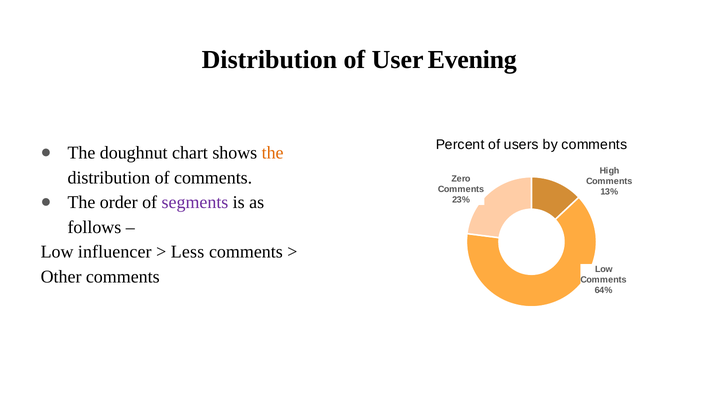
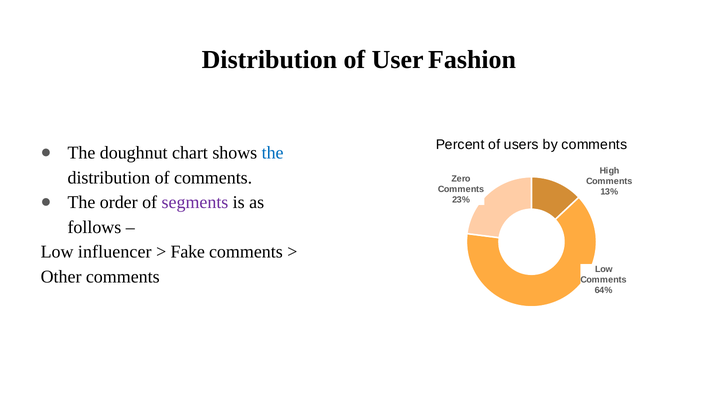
Evening: Evening -> Fashion
the at (273, 153) colour: orange -> blue
Less: Less -> Fake
